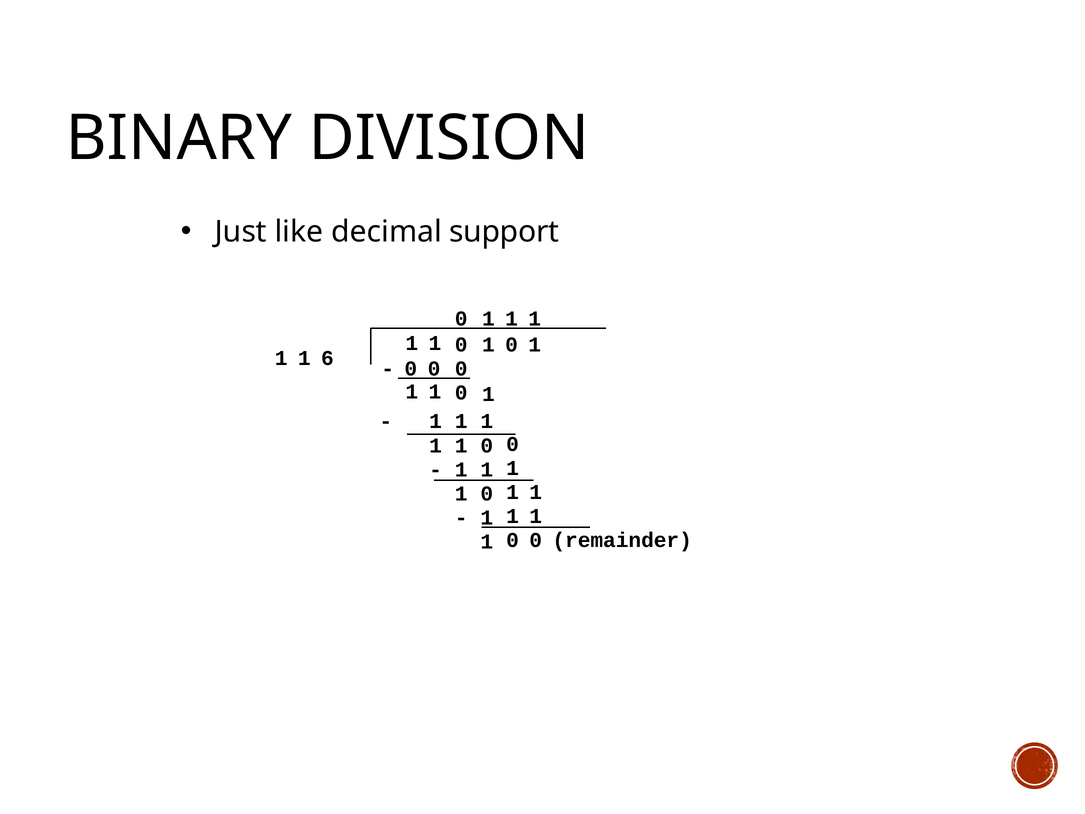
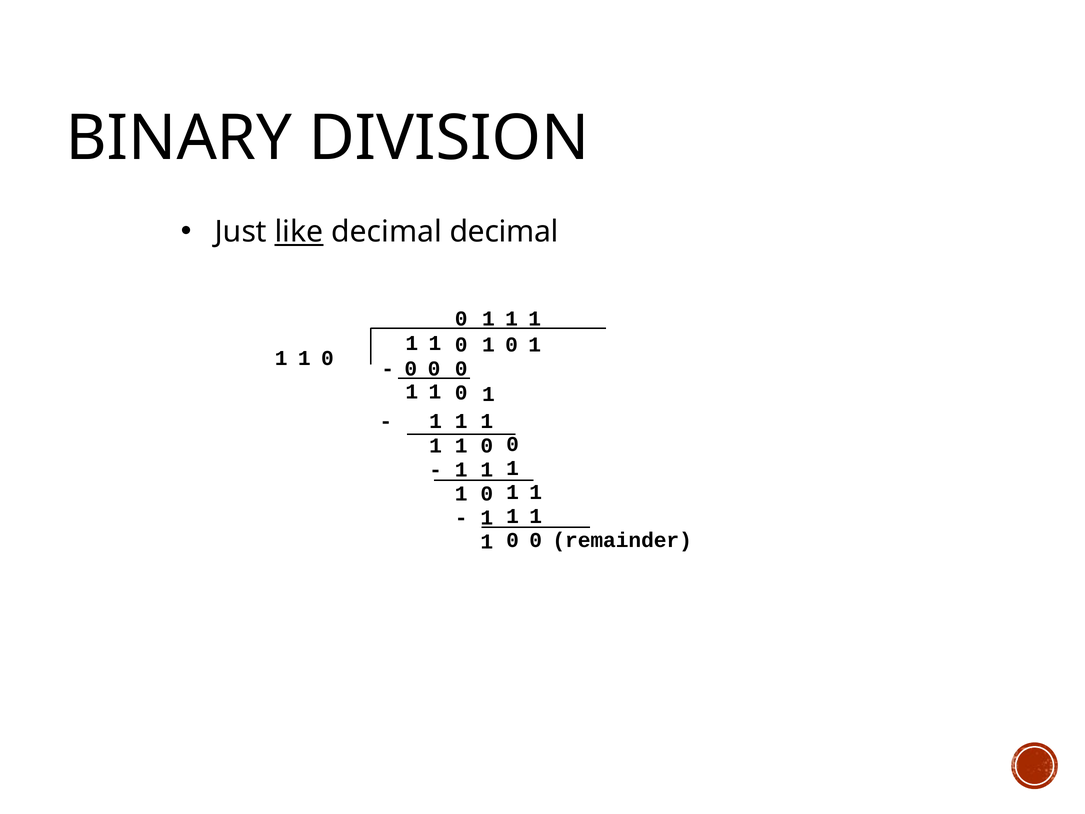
like underline: none -> present
decimal support: support -> decimal
6 at (327, 358): 6 -> 0
